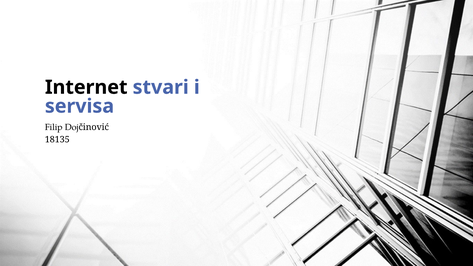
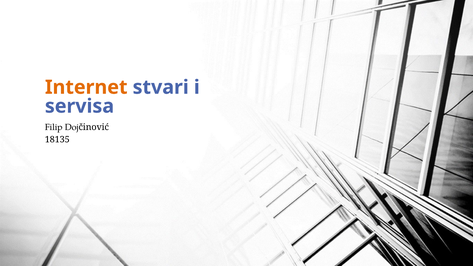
Internet colour: black -> orange
